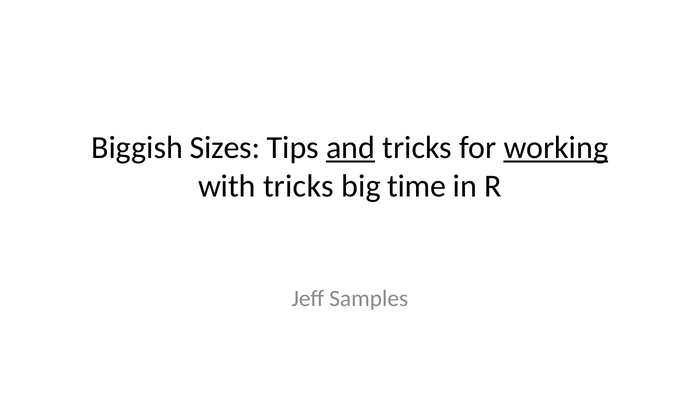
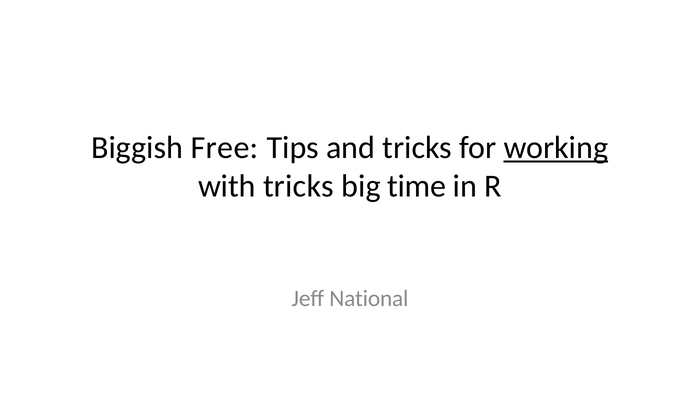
Sizes: Sizes -> Free
and underline: present -> none
Samples: Samples -> National
